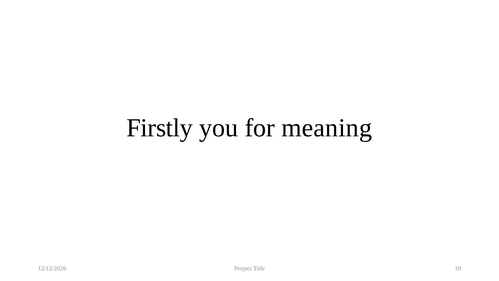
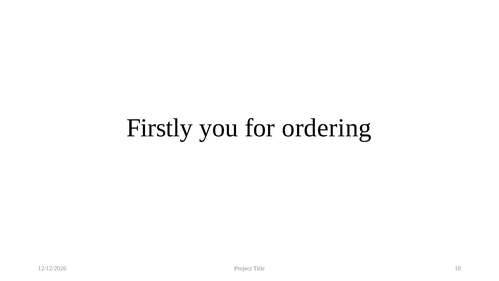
meaning: meaning -> ordering
